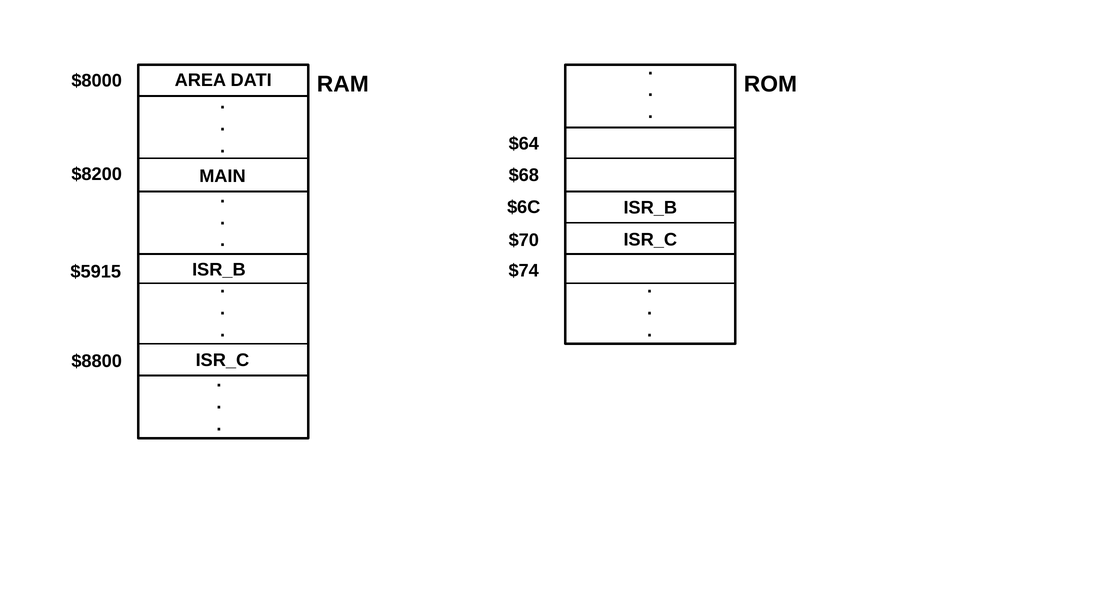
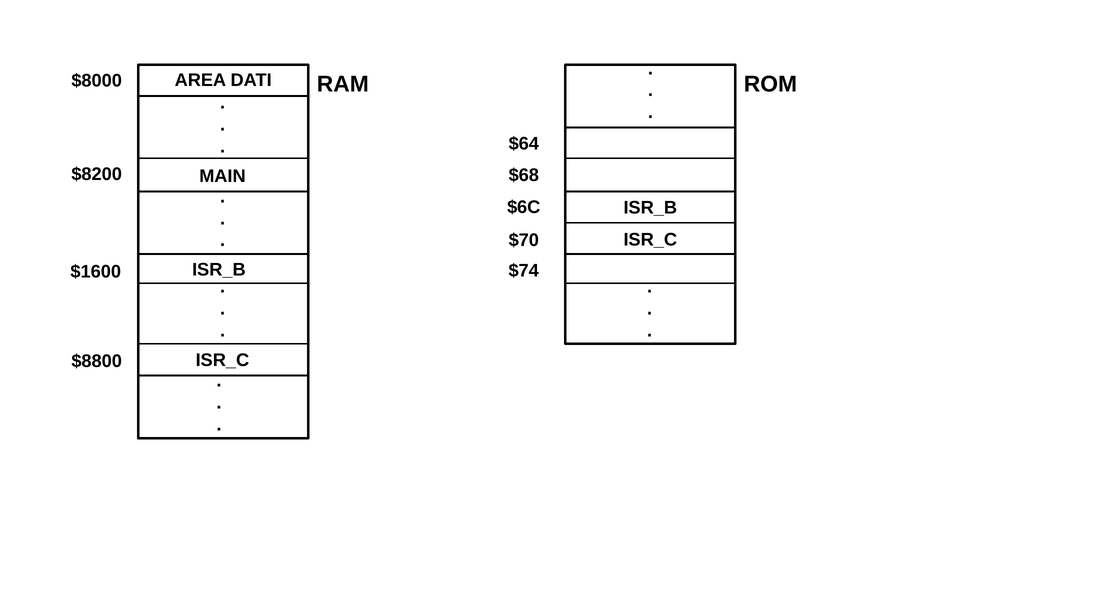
$5915: $5915 -> $1600
